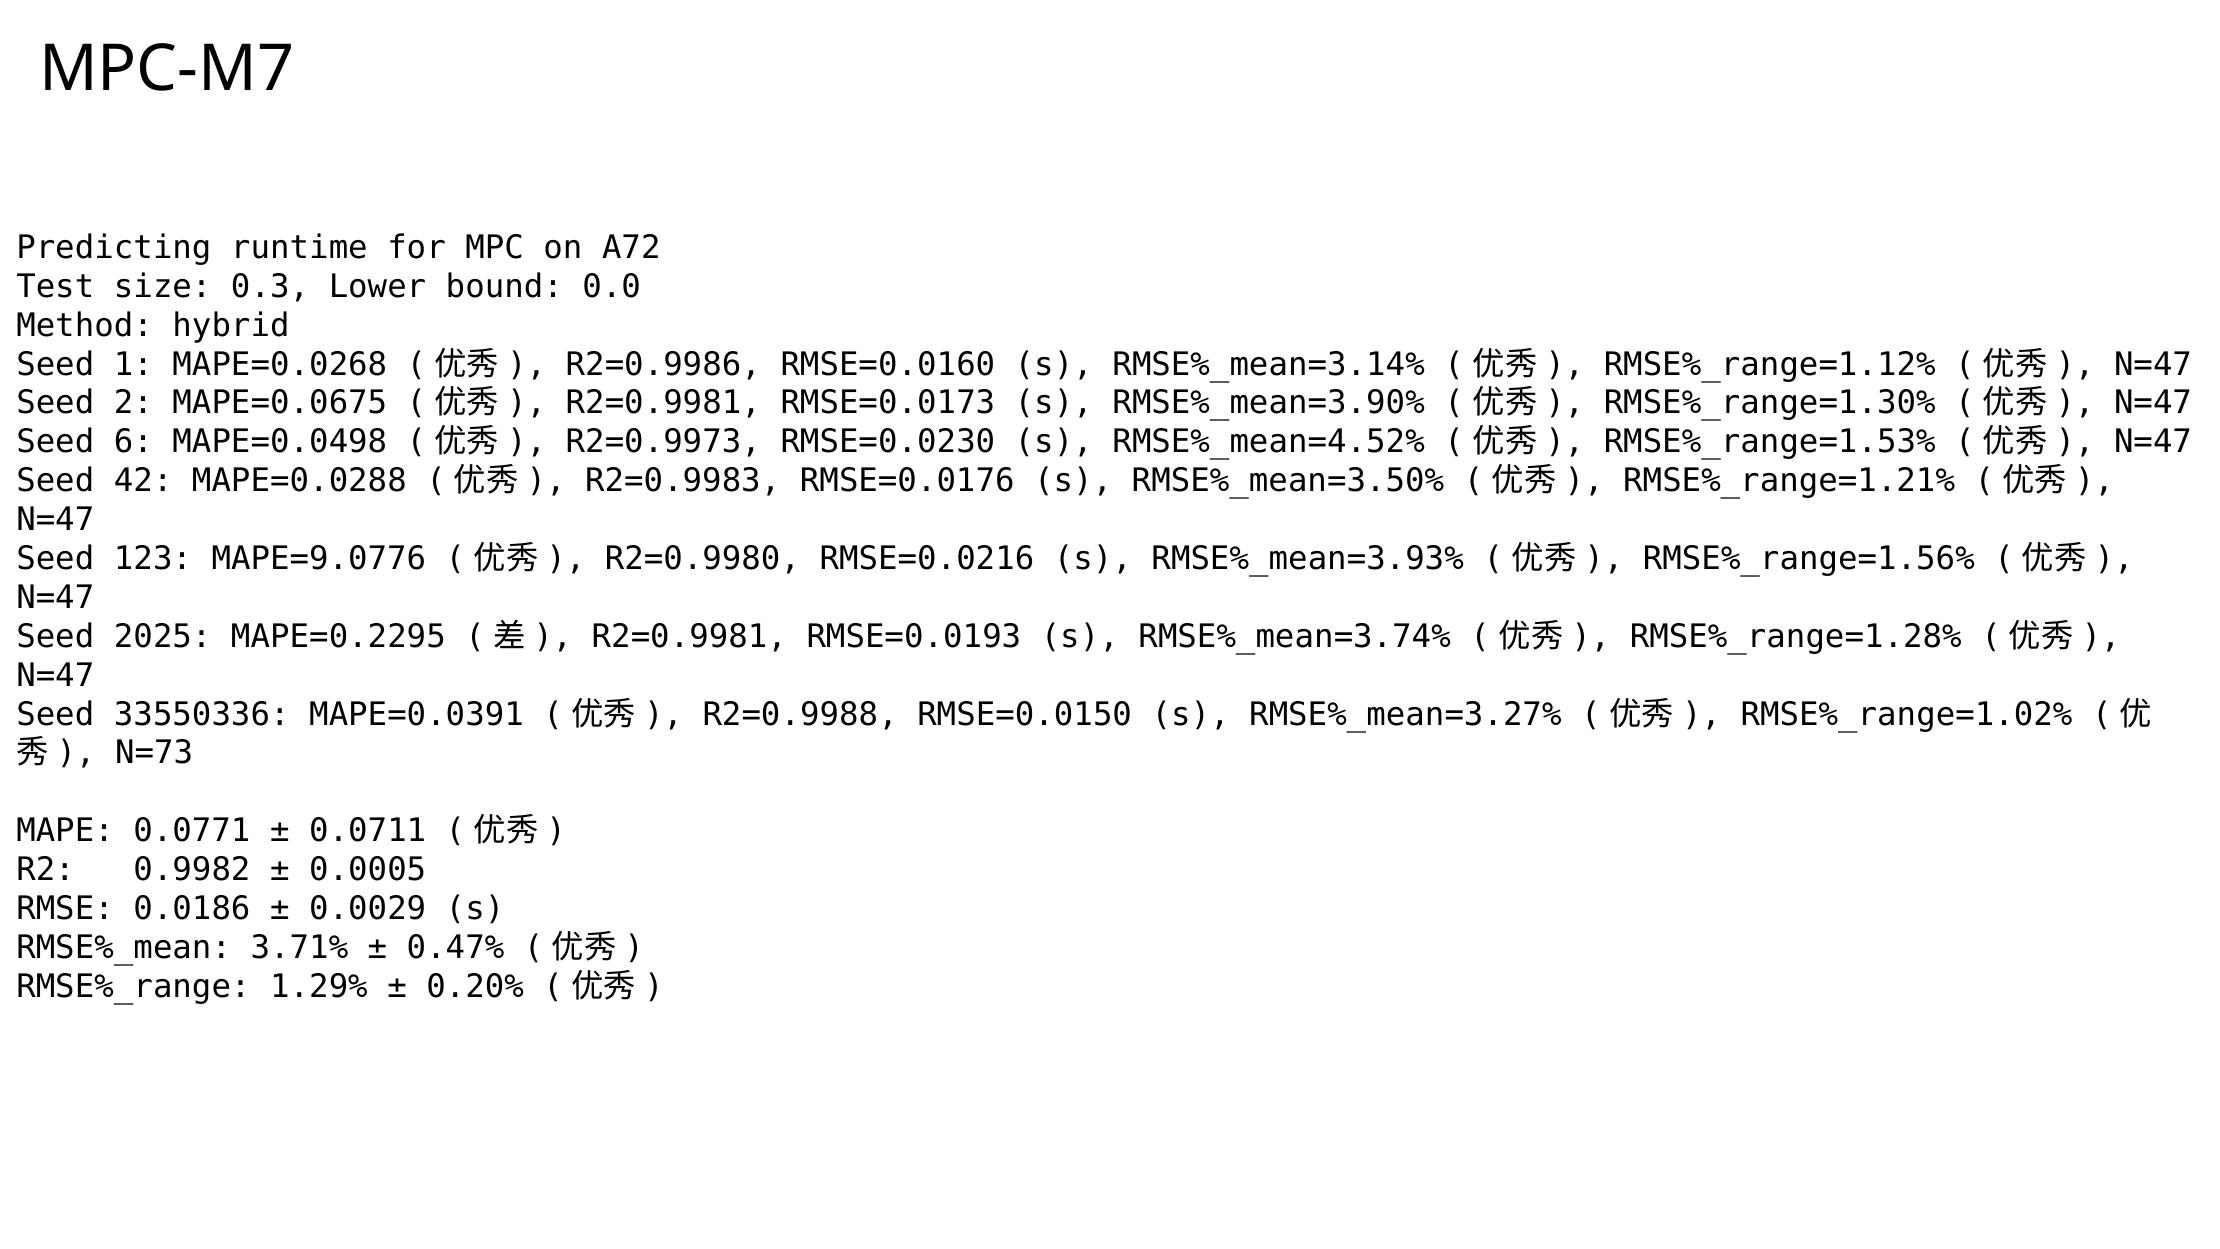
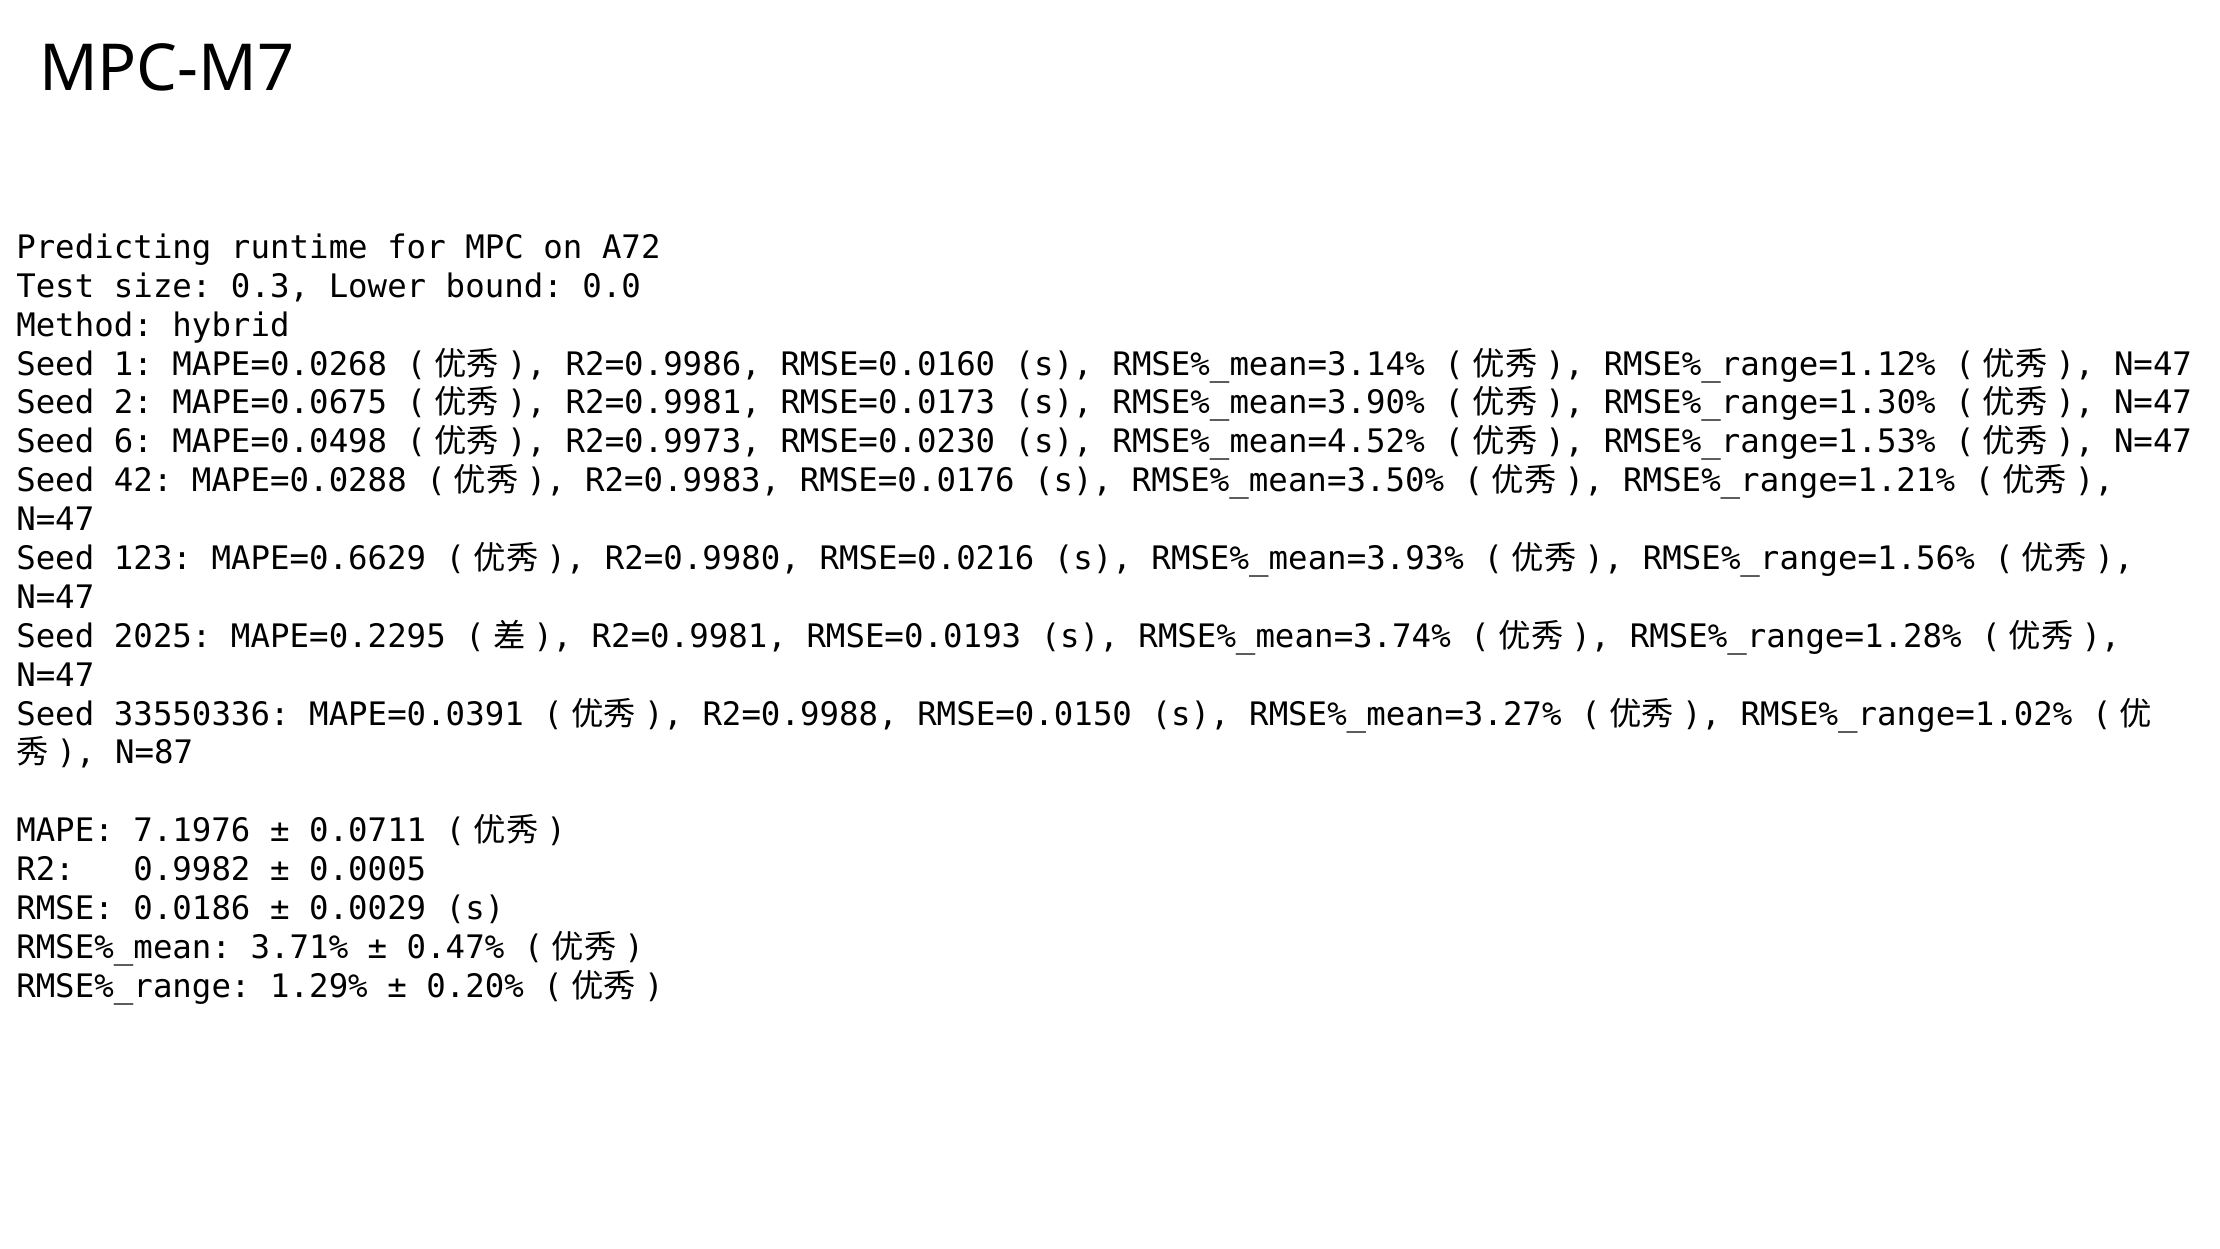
MAPE=9.0776: MAPE=9.0776 -> MAPE=0.6629
N=73: N=73 -> N=87
0.0771: 0.0771 -> 7.1976
